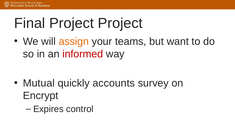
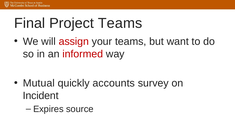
Project Project: Project -> Teams
assign colour: orange -> red
Encrypt: Encrypt -> Incident
control: control -> source
